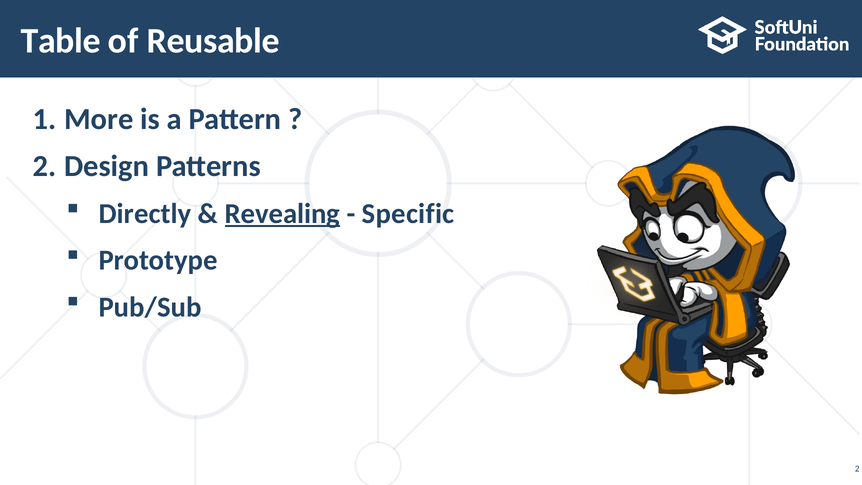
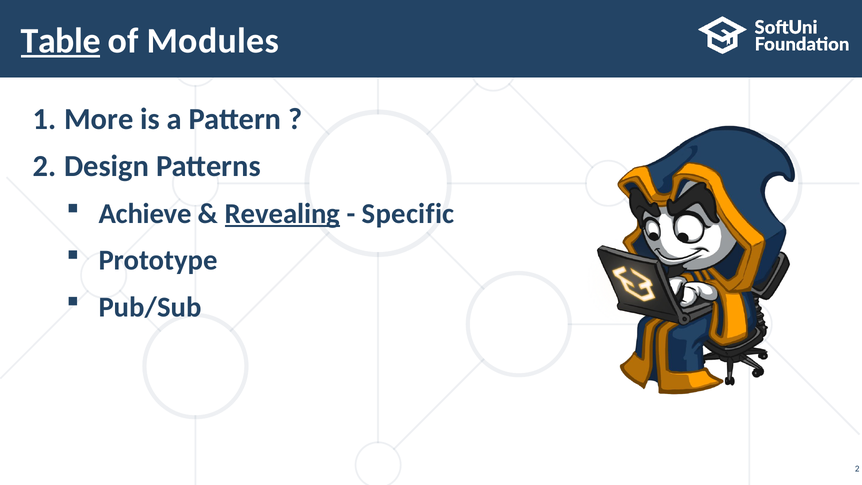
Table underline: none -> present
Reusable: Reusable -> Modules
Directly: Directly -> Achieve
